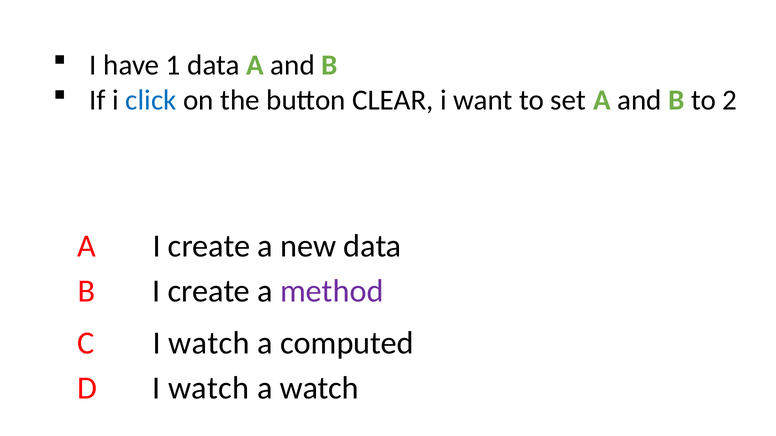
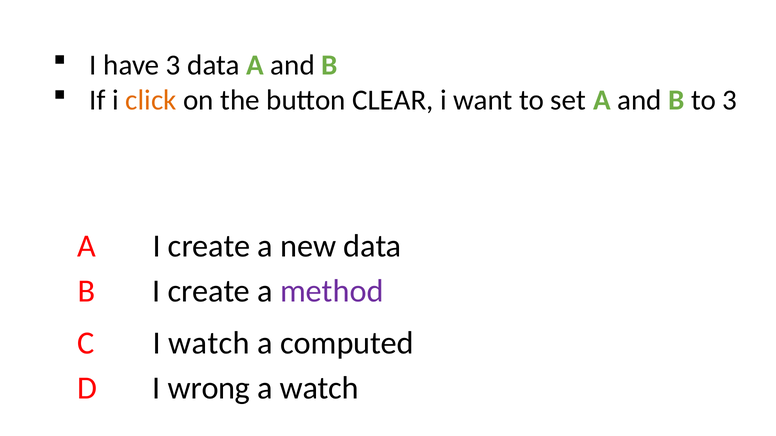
have 1: 1 -> 3
click colour: blue -> orange
to 2: 2 -> 3
D I watch: watch -> wrong
